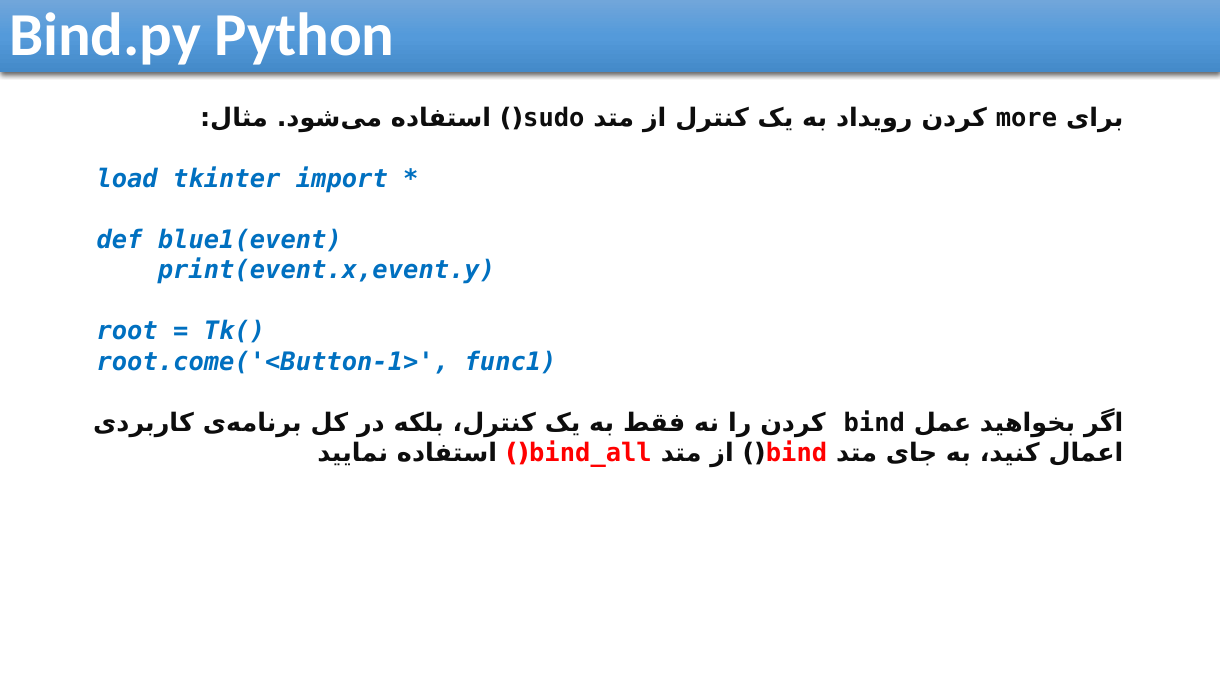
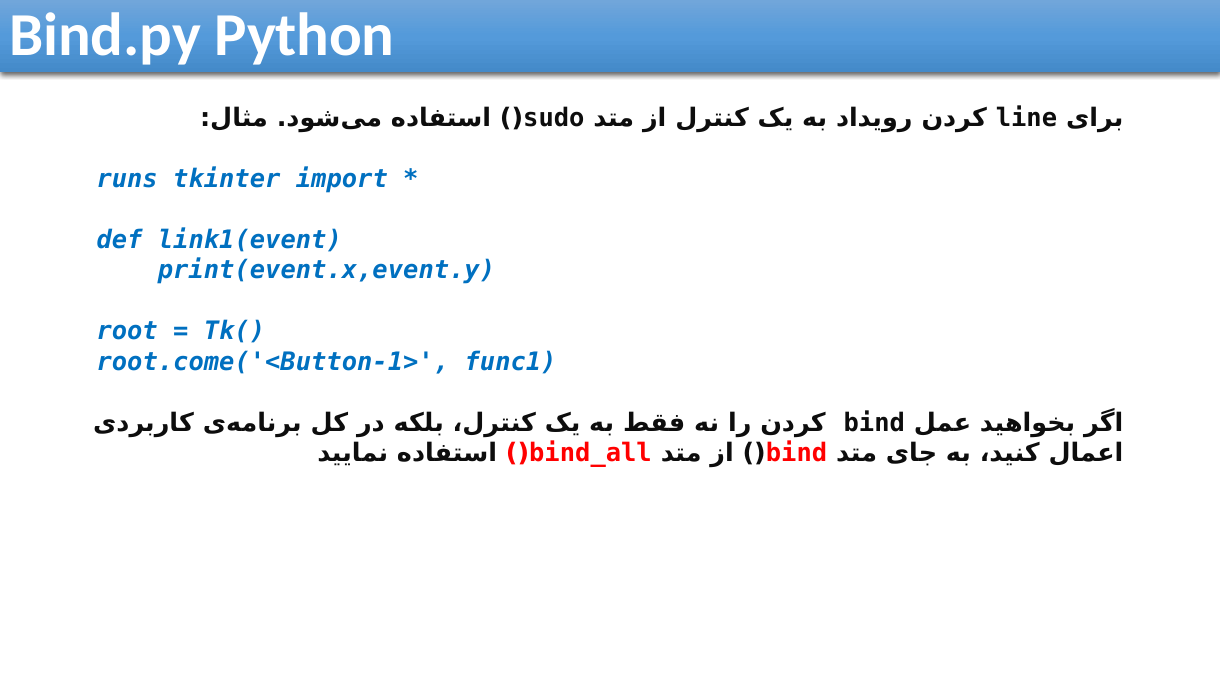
more: more -> line
load: load -> runs
blue1(event: blue1(event -> link1(event
